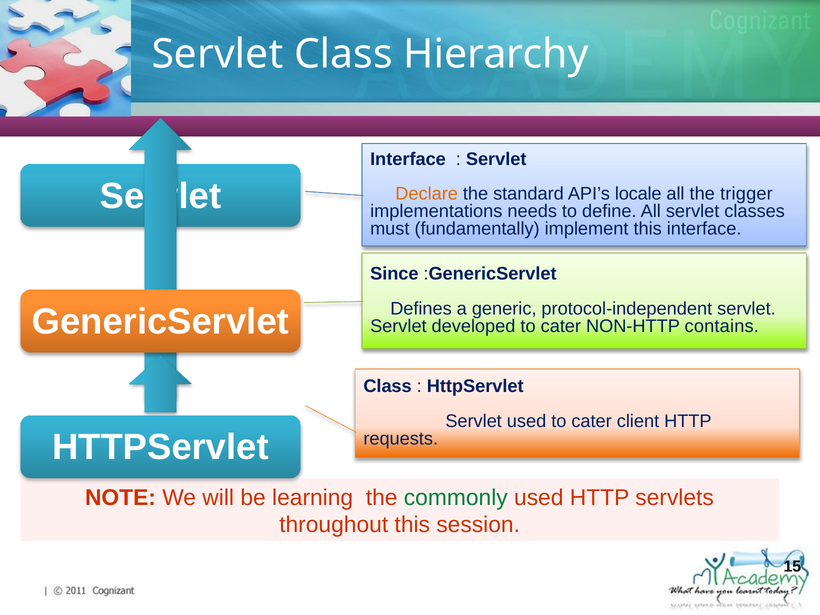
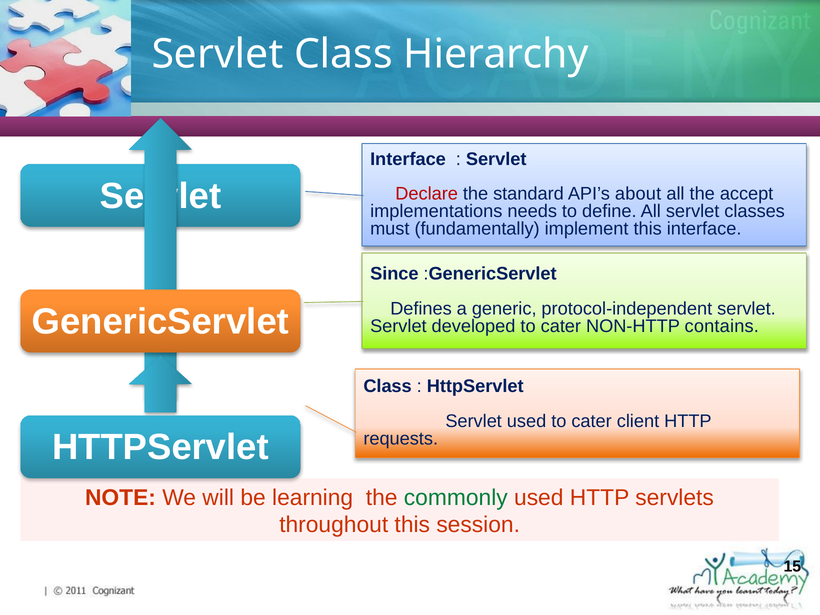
Declare colour: orange -> red
locale: locale -> about
trigger: trigger -> accept
